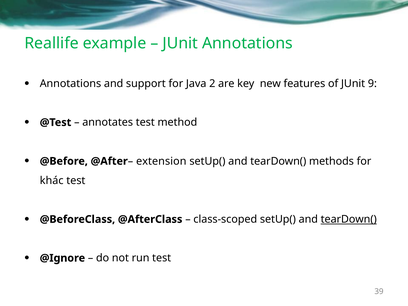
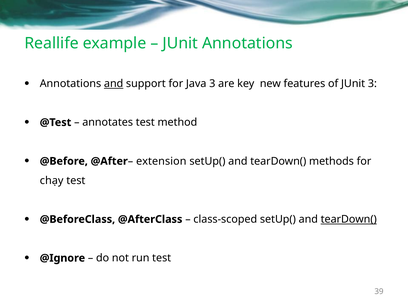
and at (114, 84) underline: none -> present
Java 2: 2 -> 3
JUnit 9: 9 -> 3
khác: khác -> chạy
